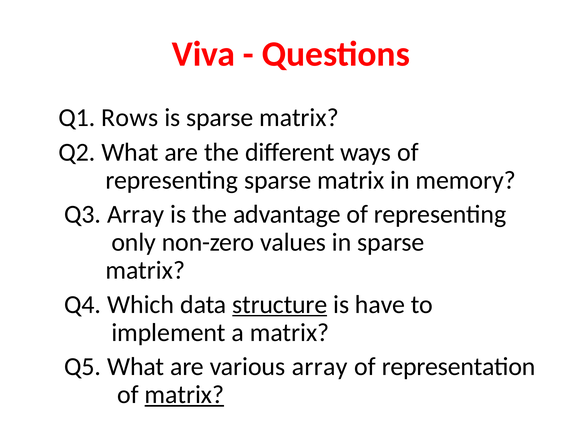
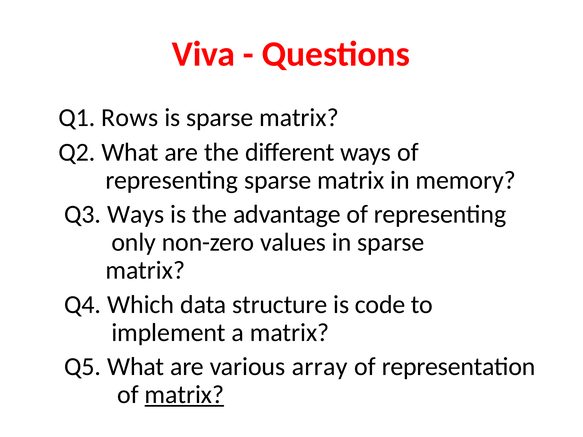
Q3 Array: Array -> Ways
structure underline: present -> none
have: have -> code
